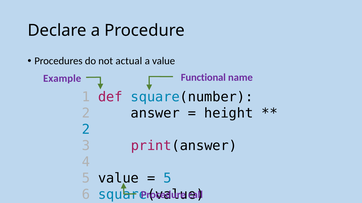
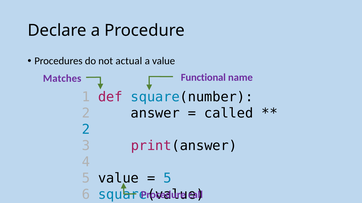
Example: Example -> Matches
height: height -> called
